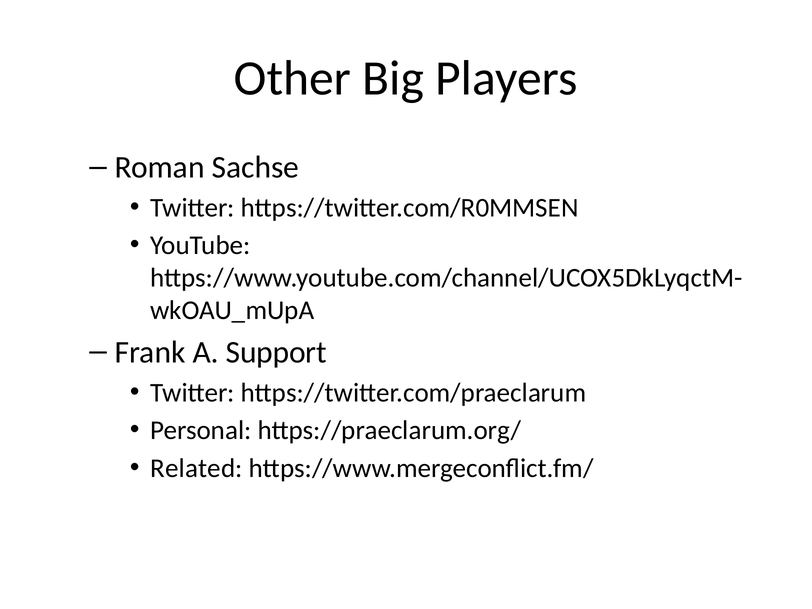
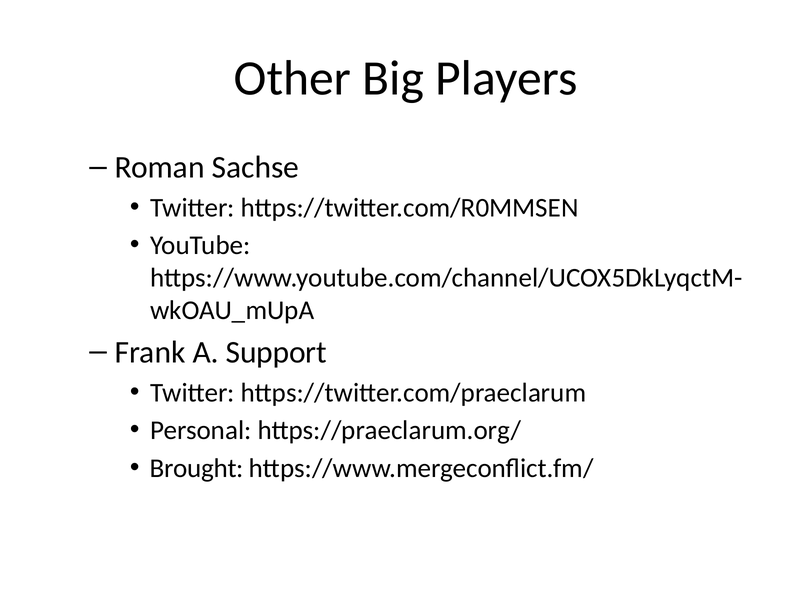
Related: Related -> Brought
